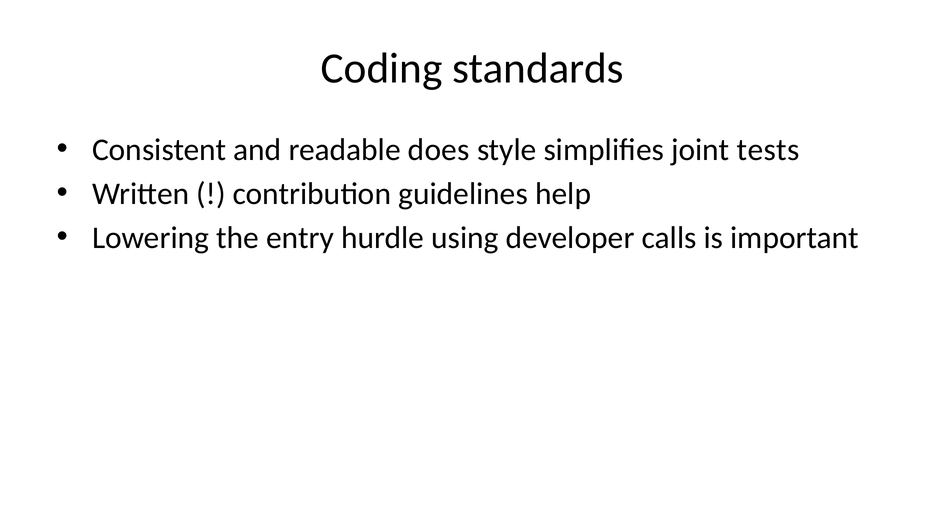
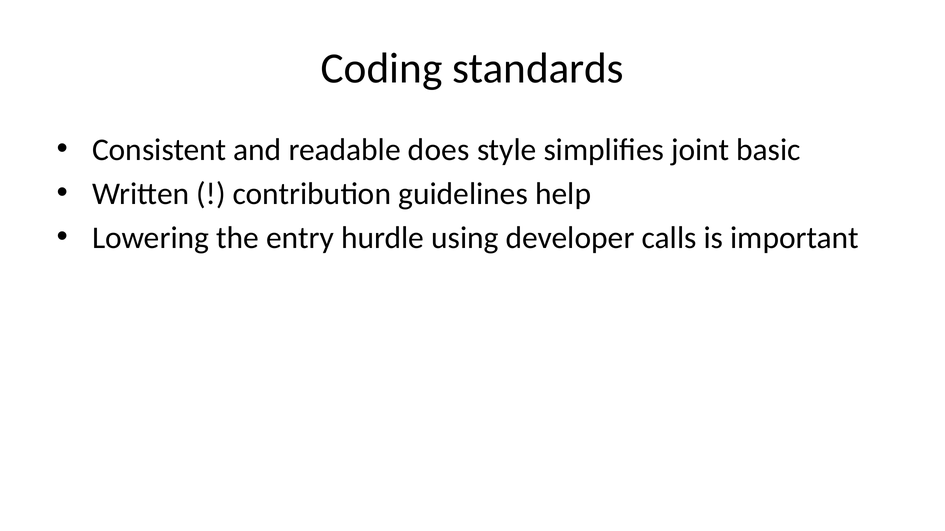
tests: tests -> basic
